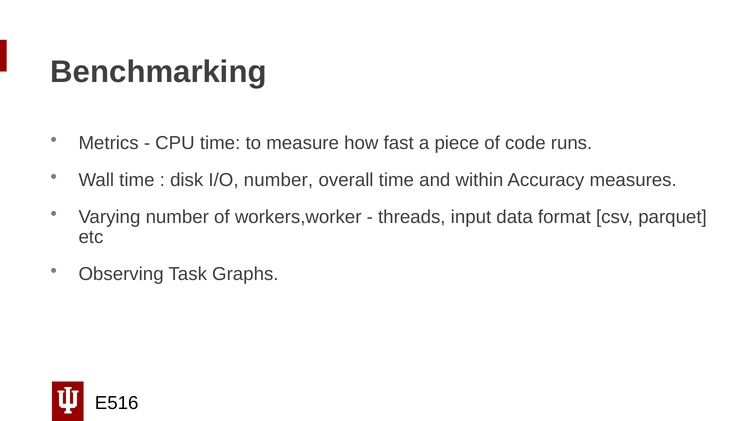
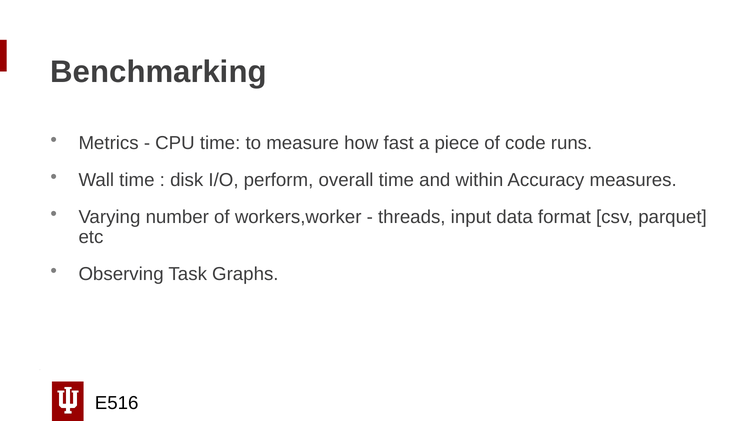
I/O number: number -> perform
